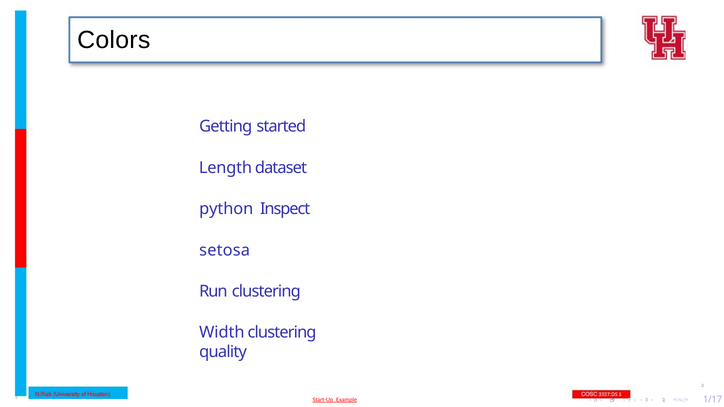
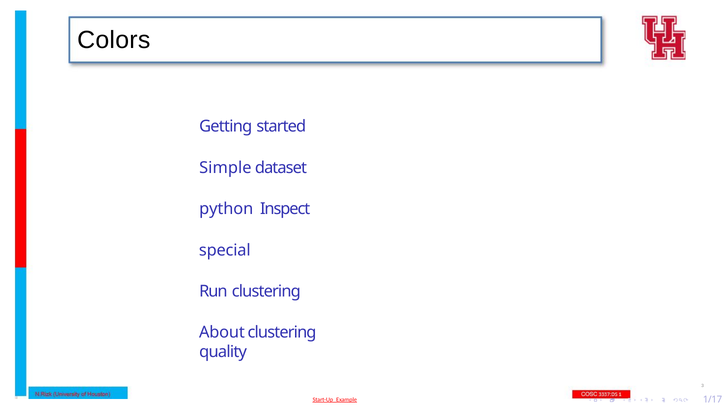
Length: Length -> Simple
setosa: setosa -> special
Width: Width -> About
